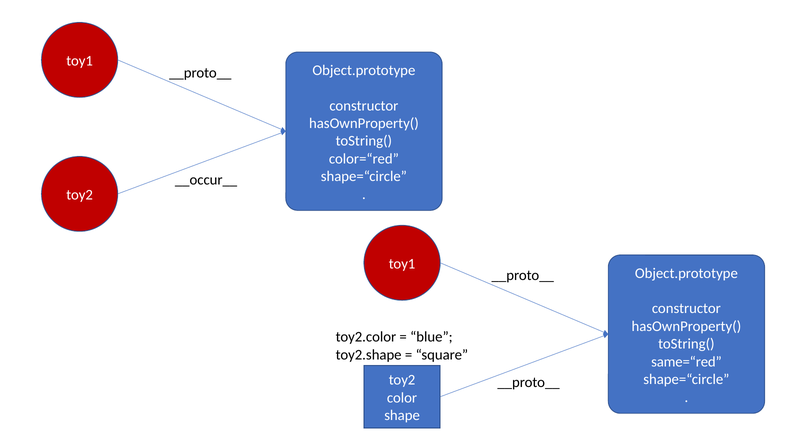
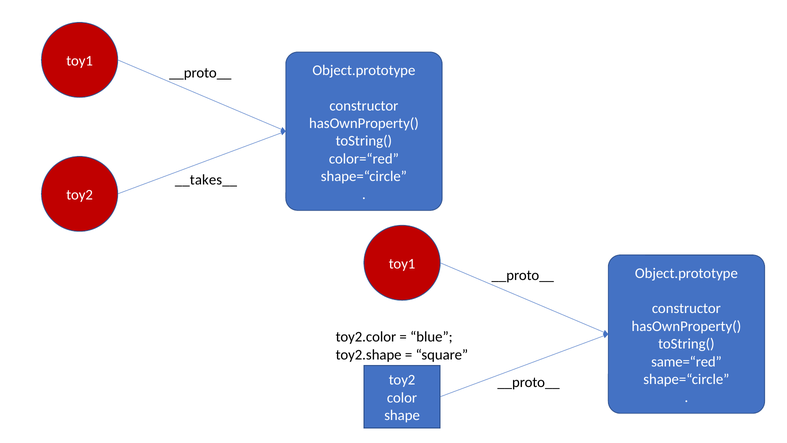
__occur__: __occur__ -> __takes__
